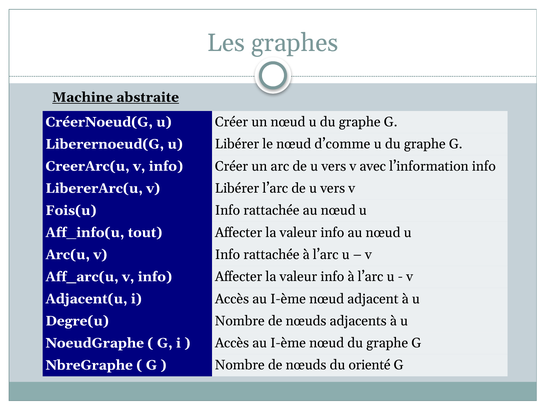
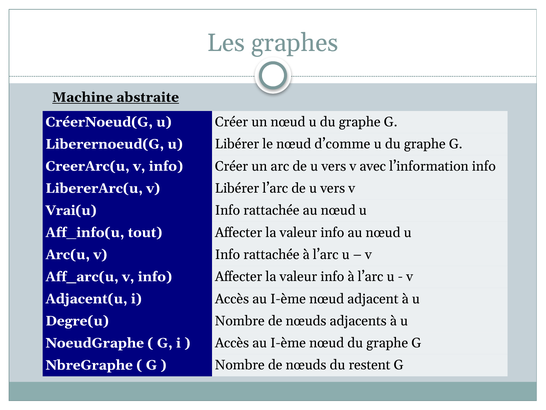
Fois(u: Fois(u -> Vrai(u
orienté: orienté -> restent
